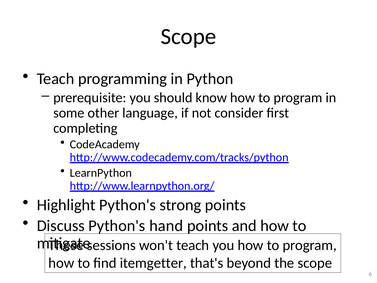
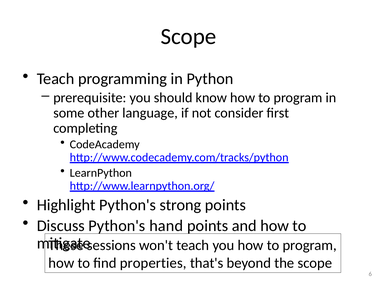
itemgetter: itemgetter -> properties
